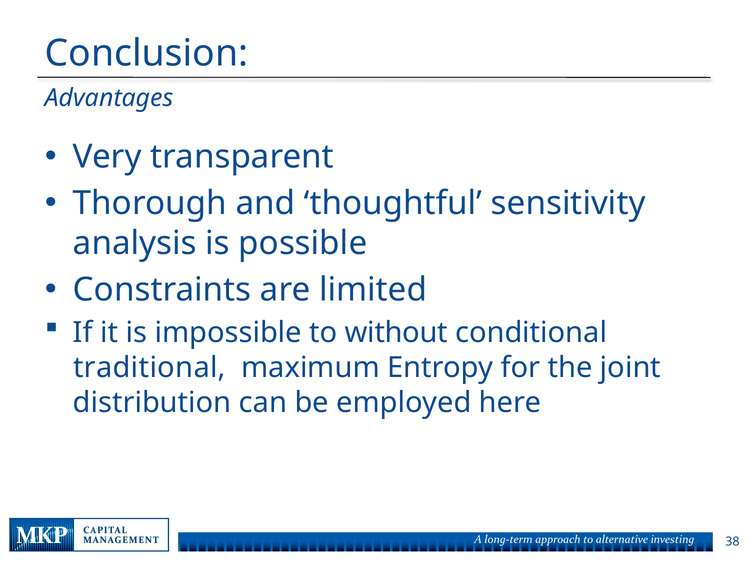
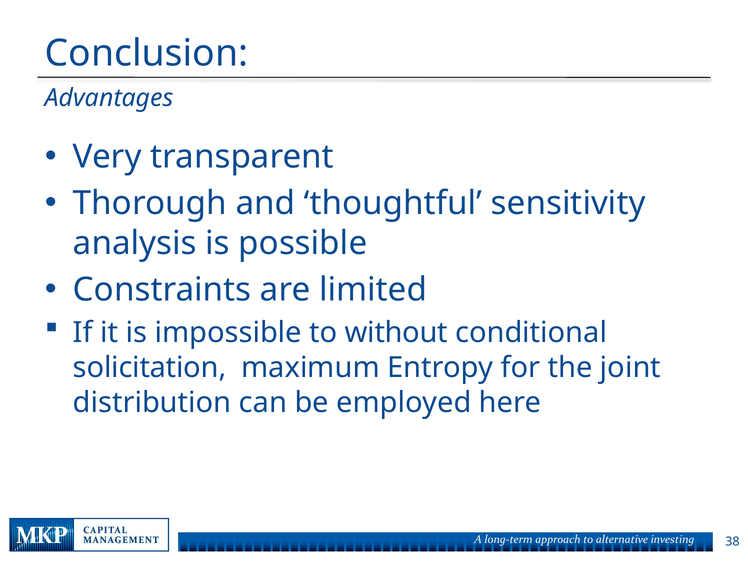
traditional: traditional -> solicitation
